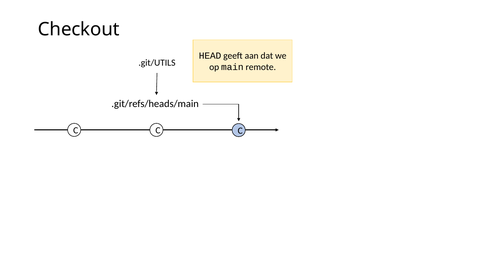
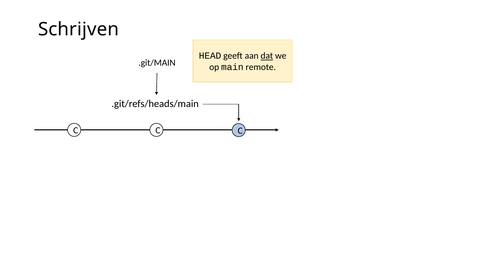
Checkout: Checkout -> Schrijven
dat underline: none -> present
.git/UTILS: .git/UTILS -> .git/MAIN
